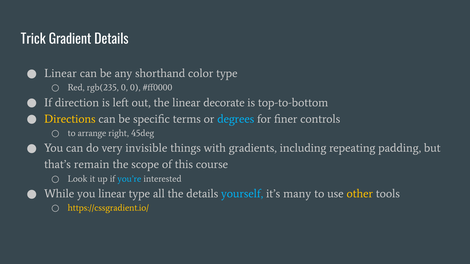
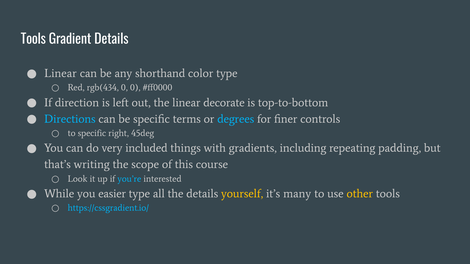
Trick at (33, 39): Trick -> Tools
rgb(235: rgb(235 -> rgb(434
Directions colour: yellow -> light blue
to arrange: arrange -> specific
invisible: invisible -> included
remain: remain -> writing
you linear: linear -> easier
yourself colour: light blue -> yellow
https://cssgradient.io/ colour: yellow -> light blue
